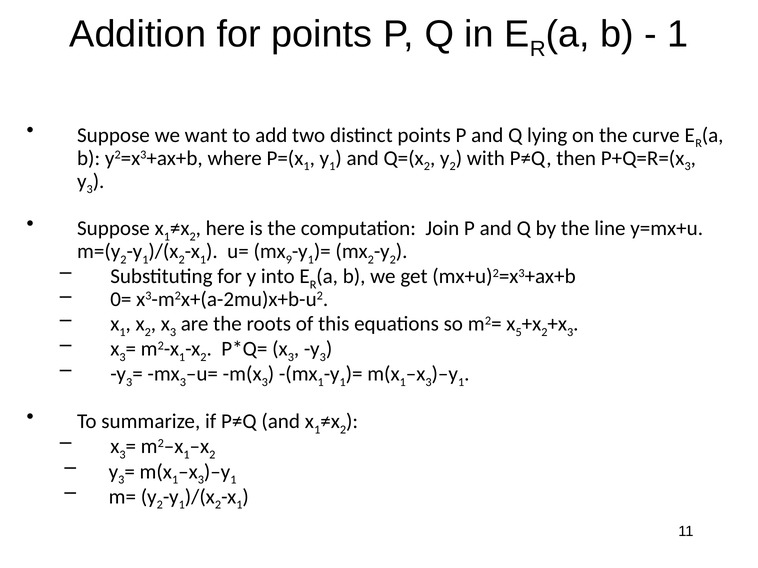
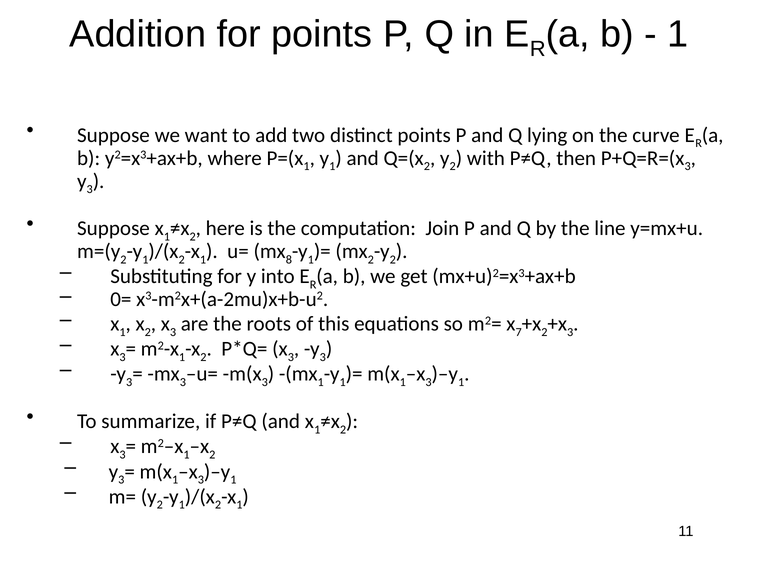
9: 9 -> 8
5: 5 -> 7
